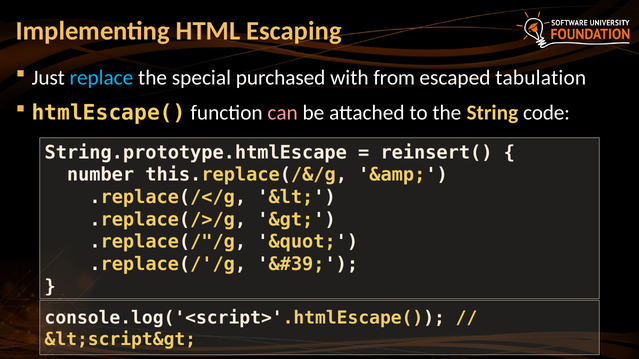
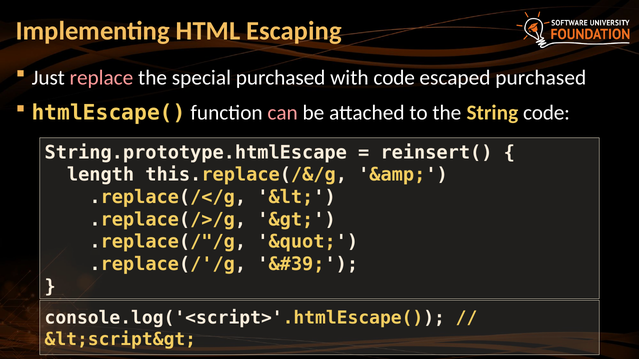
replace colour: light blue -> pink
with from: from -> code
escaped tabulation: tabulation -> purchased
number: number -> length
